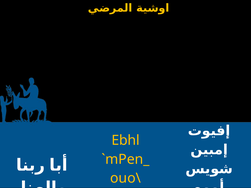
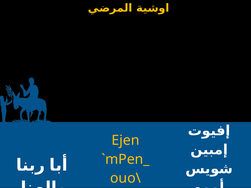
Ebhl: Ebhl -> Ejen
